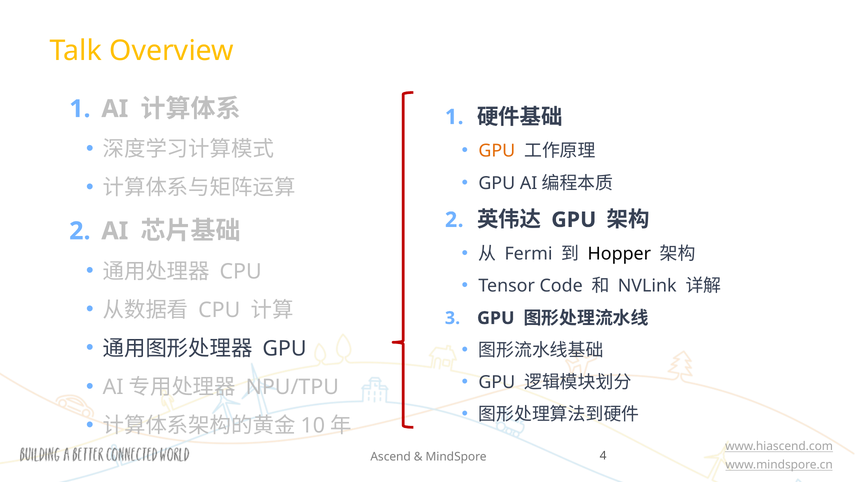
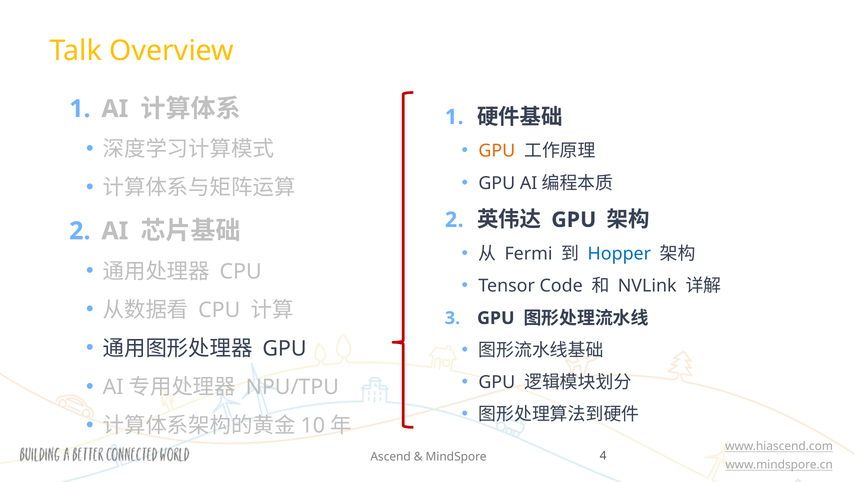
Hopper colour: black -> blue
